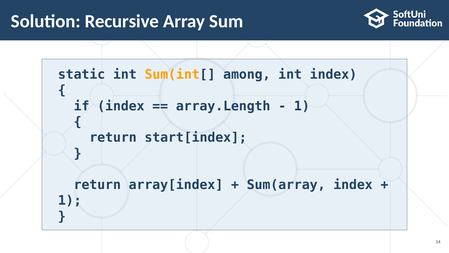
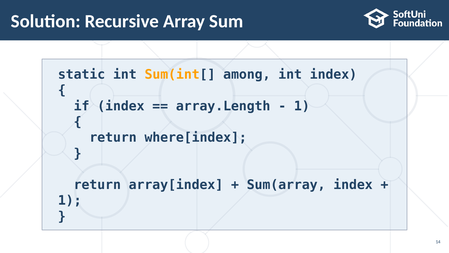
start[index: start[index -> where[index
